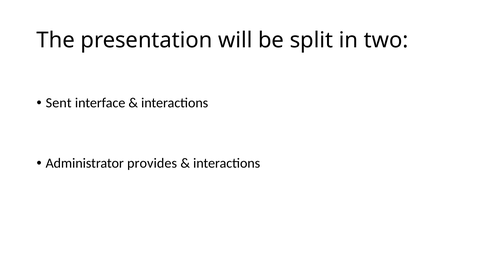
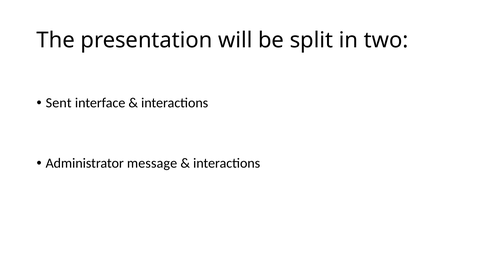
provides: provides -> message
